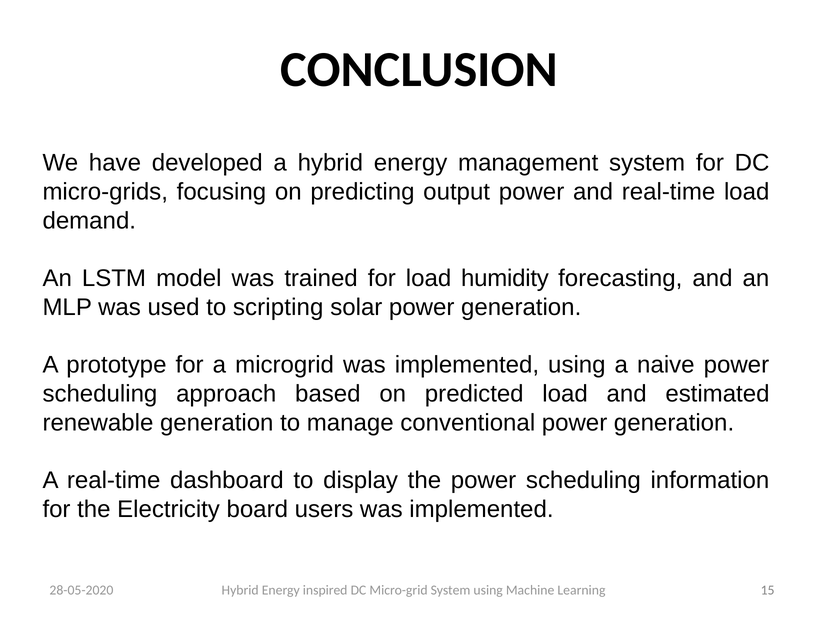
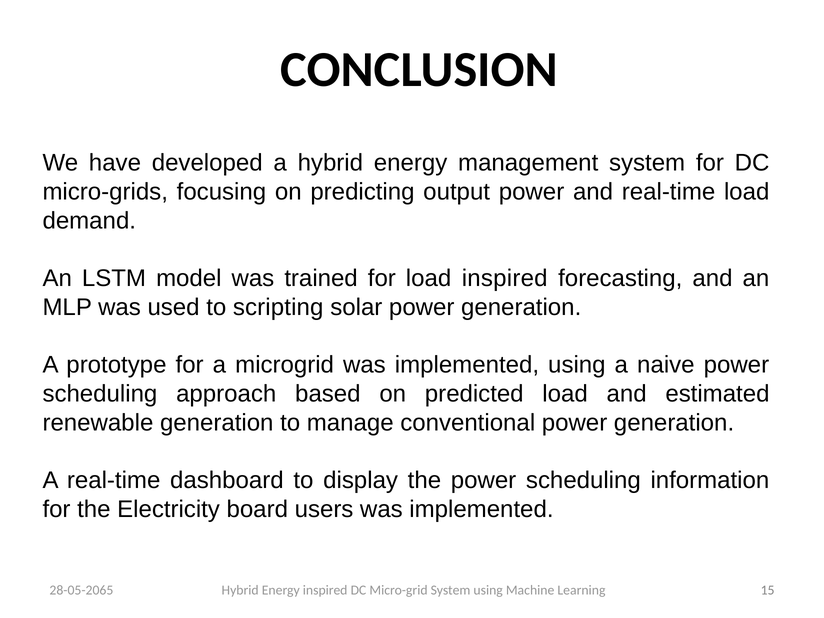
load humidity: humidity -> inspired
28-05-2020: 28-05-2020 -> 28-05-2065
